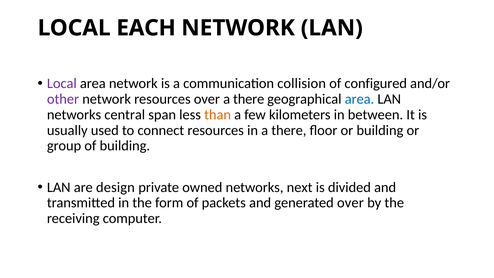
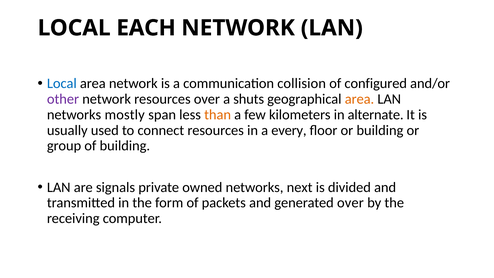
Local at (62, 84) colour: purple -> blue
over a there: there -> shuts
area at (359, 99) colour: blue -> orange
central: central -> mostly
between: between -> alternate
in a there: there -> every
design: design -> signals
